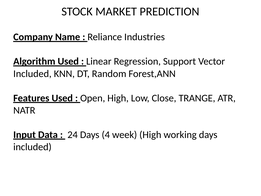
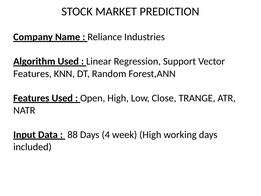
Included at (32, 74): Included -> Features
24: 24 -> 88
